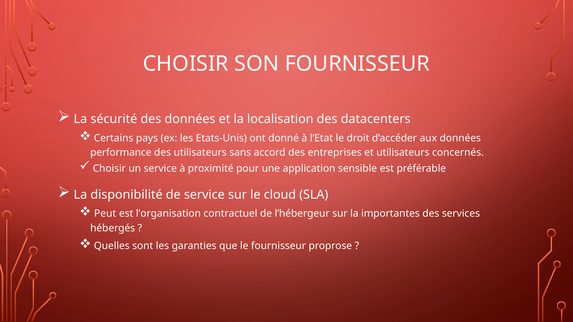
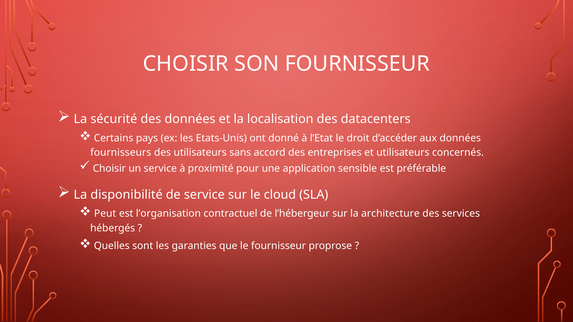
performance: performance -> fournisseurs
importantes: importantes -> architecture
